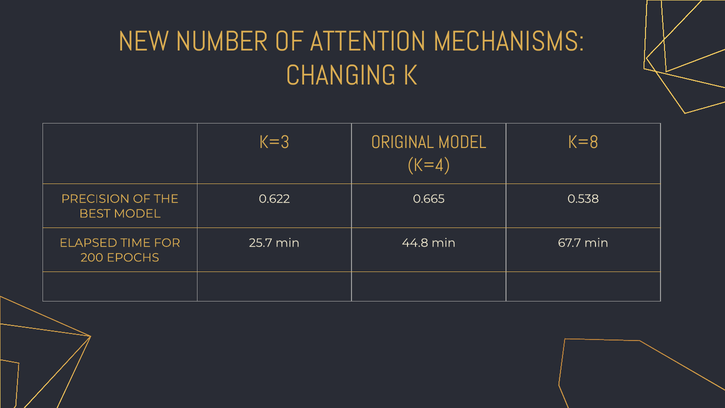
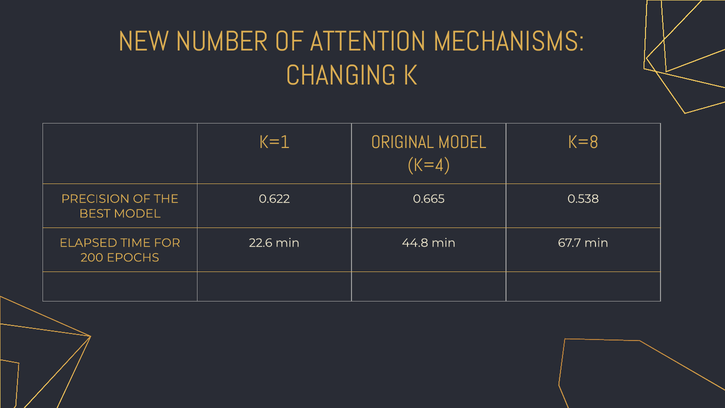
K=3: K=3 -> K=1
25.7: 25.7 -> 22.6
